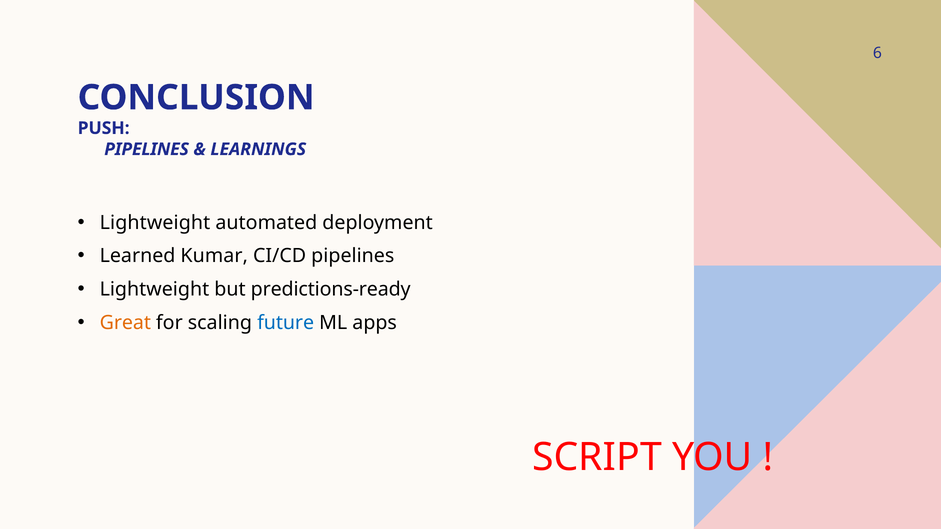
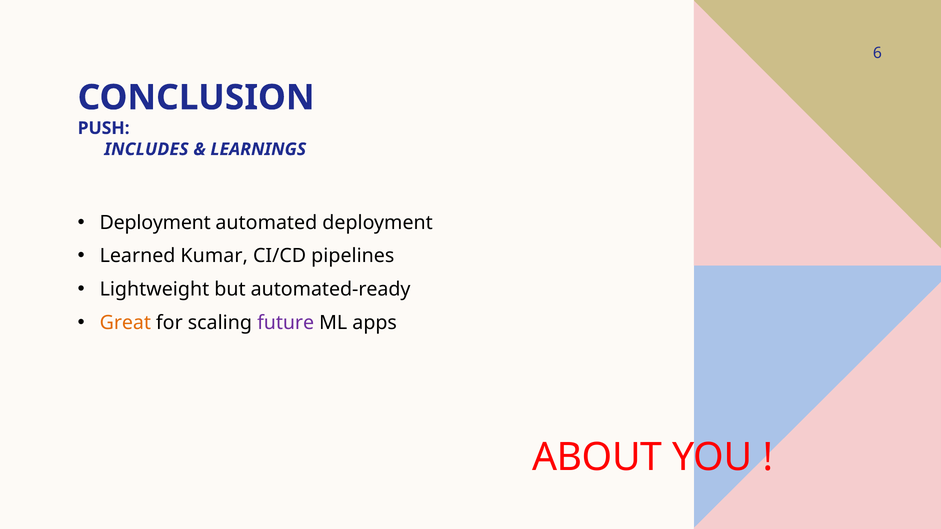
PIPELINES at (147, 149): PIPELINES -> INCLUDES
Lightweight at (155, 223): Lightweight -> Deployment
predictions-ready: predictions-ready -> automated-ready
future colour: blue -> purple
SCRIPT: SCRIPT -> ABOUT
